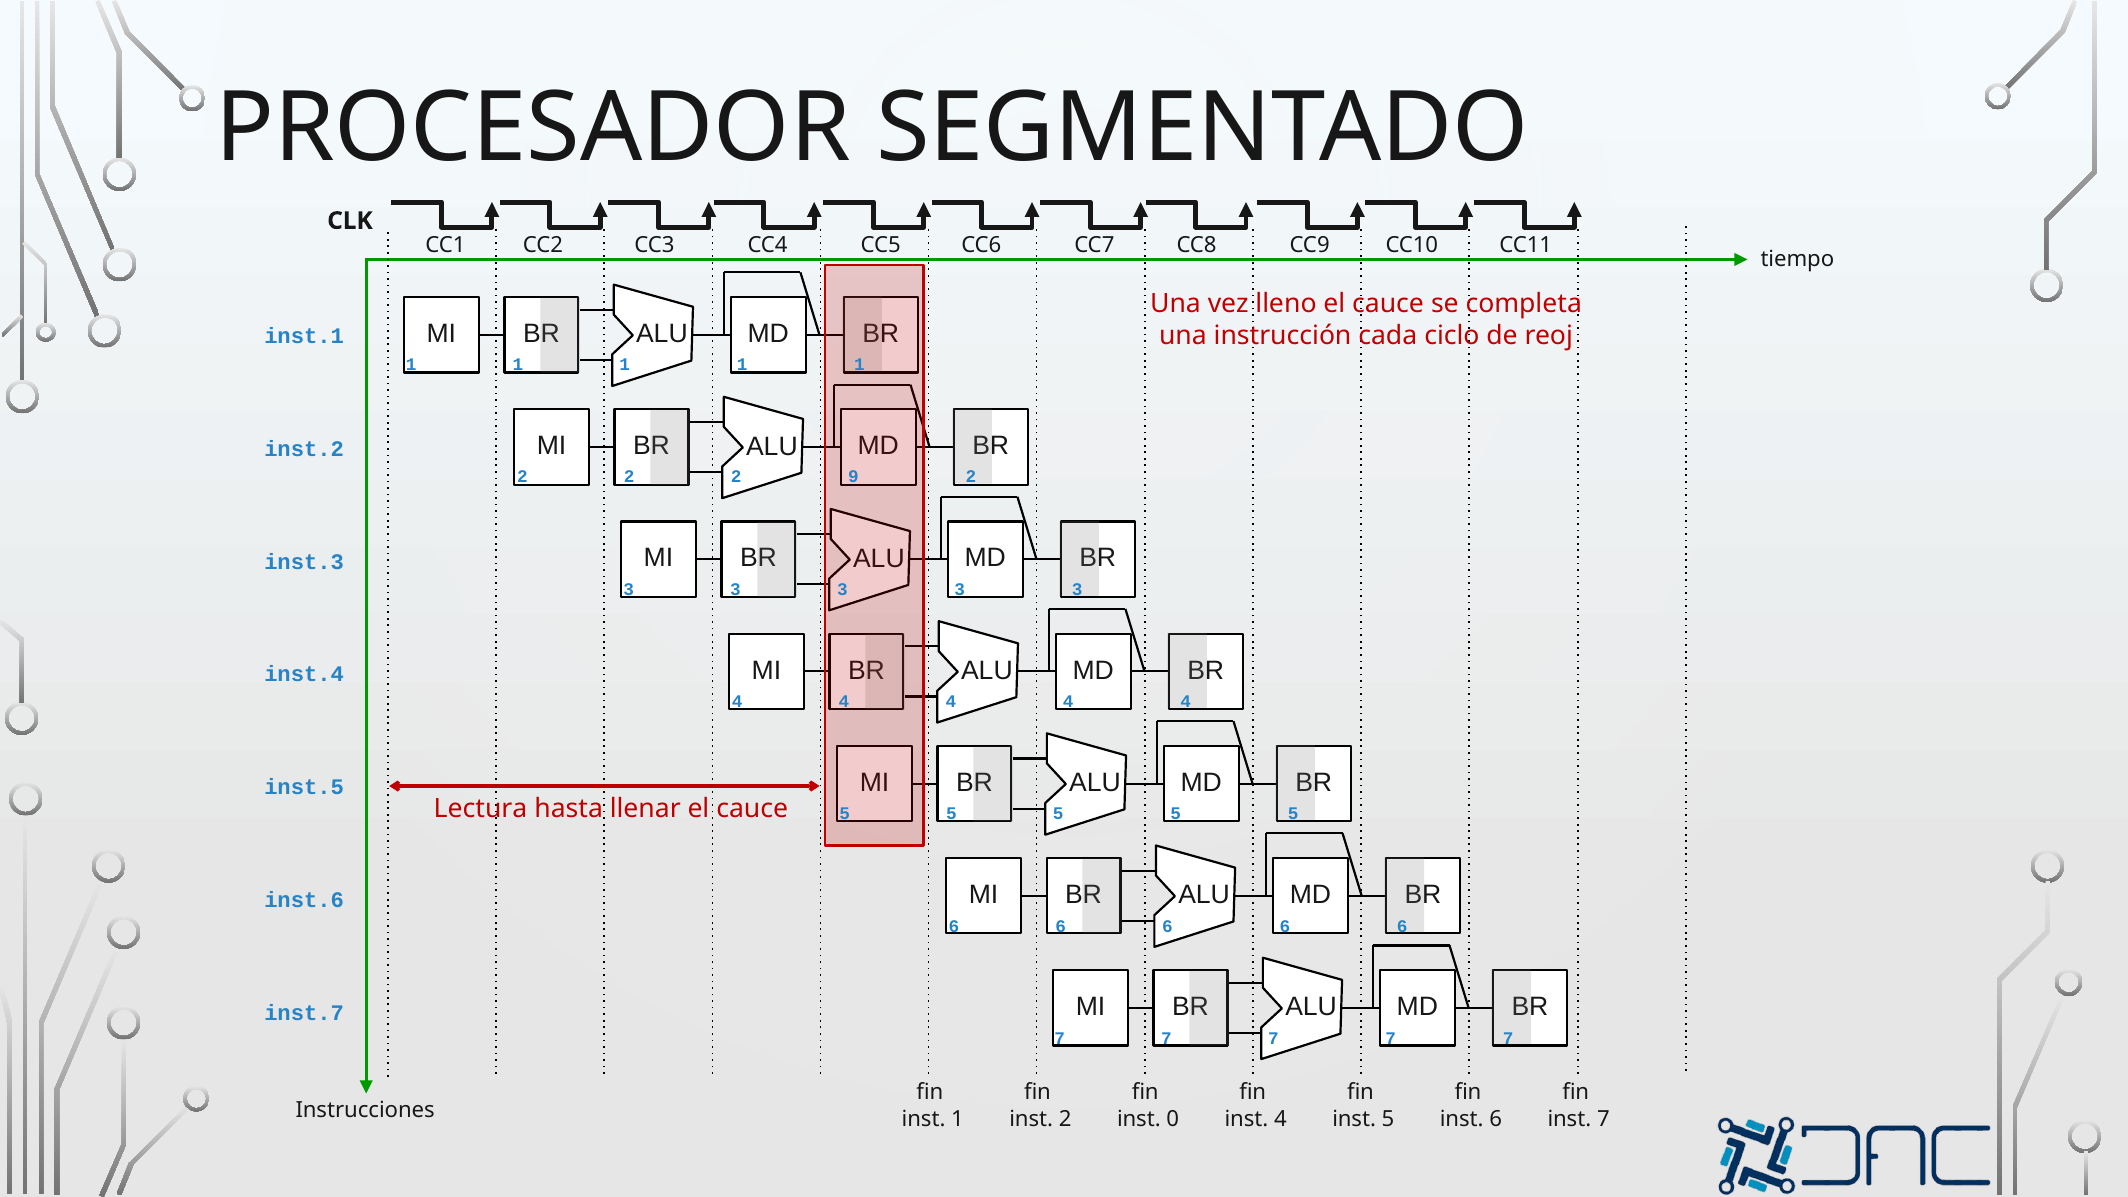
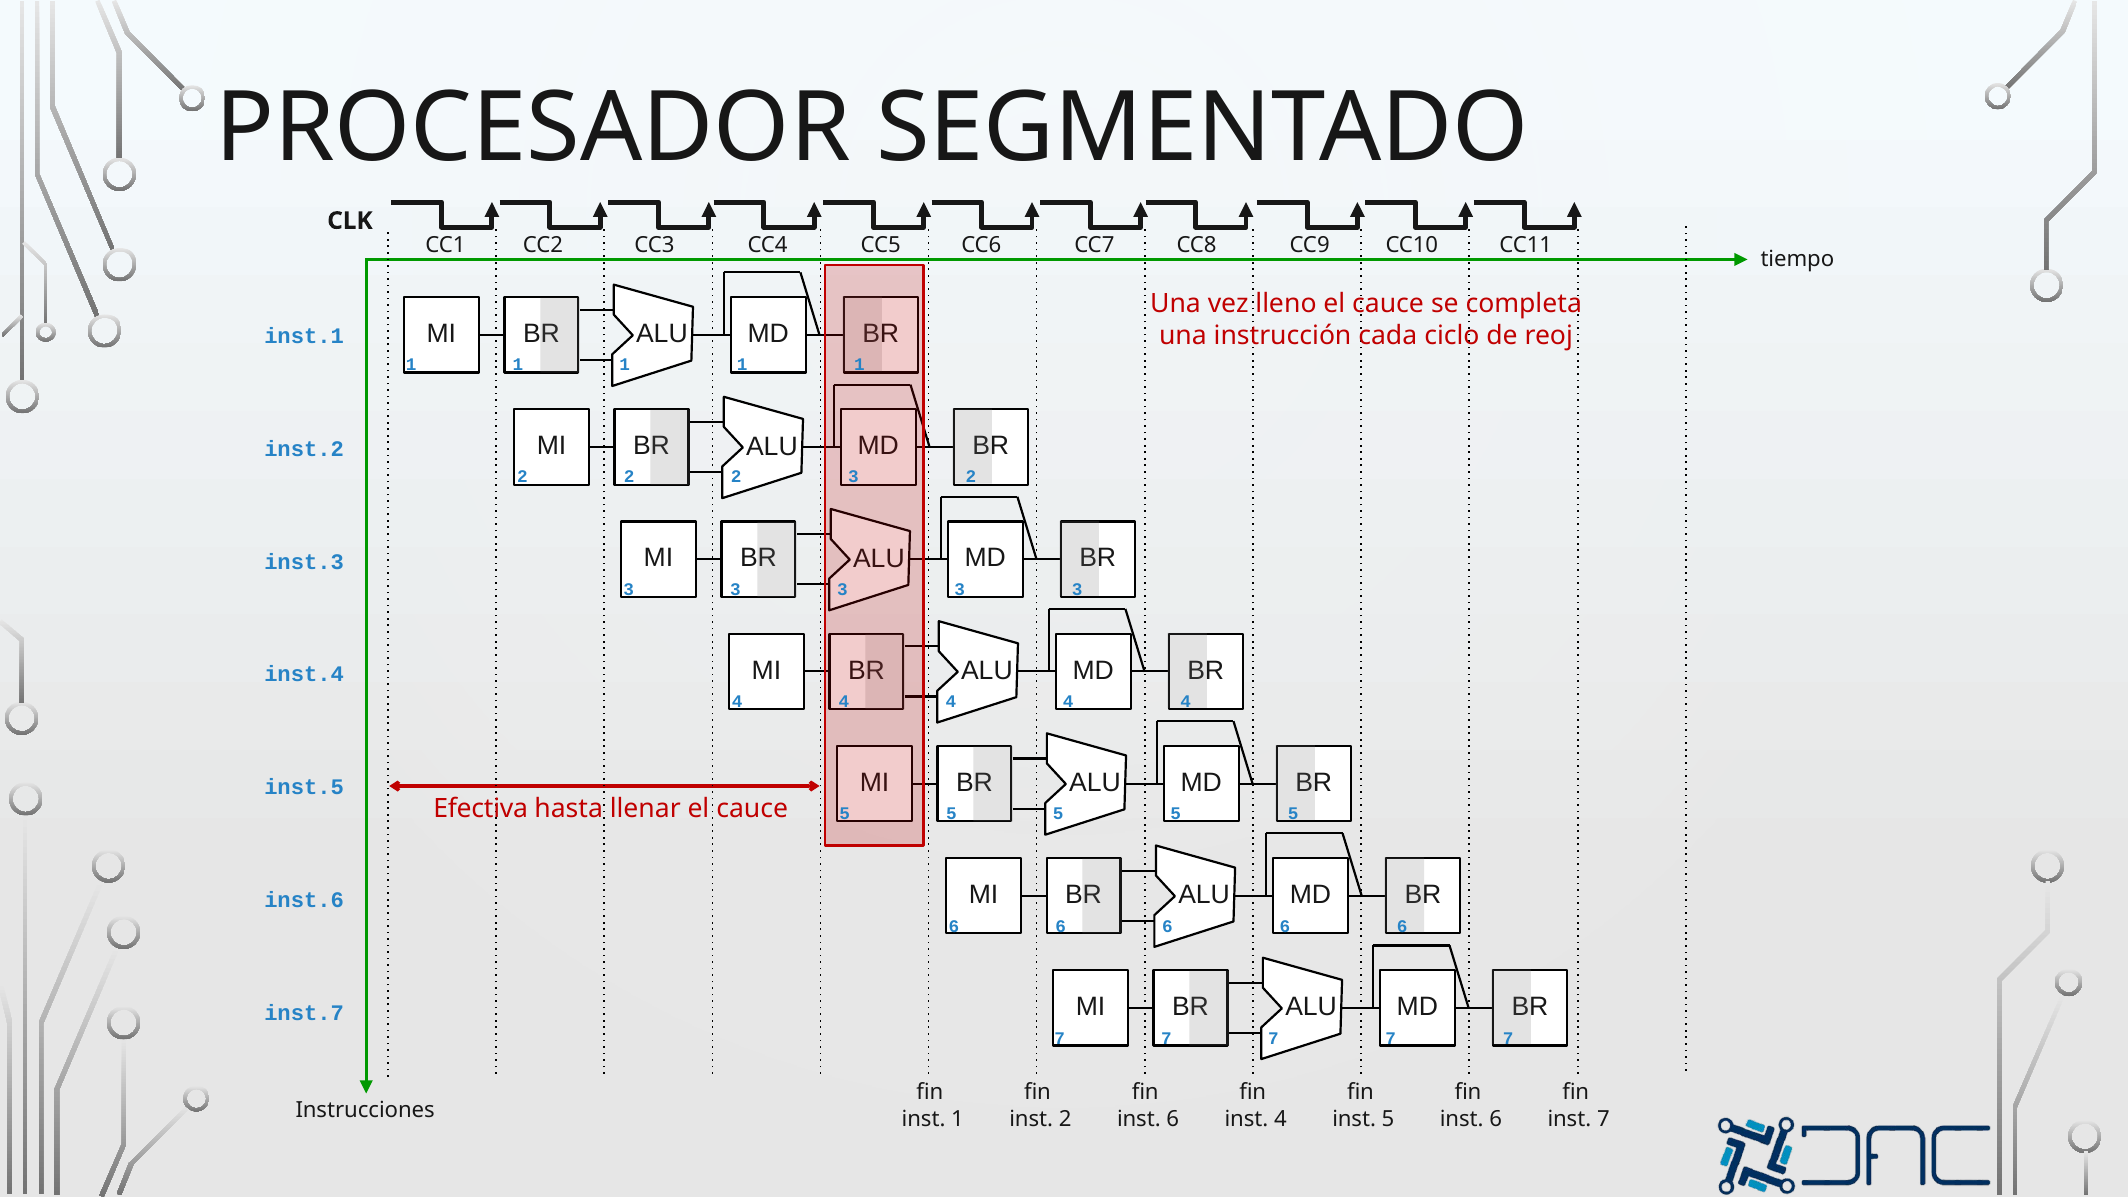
2 2 9: 9 -> 3
Lectura: Lectura -> Efectiva
0 at (1173, 1119): 0 -> 6
